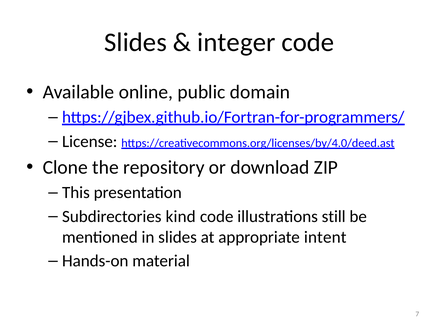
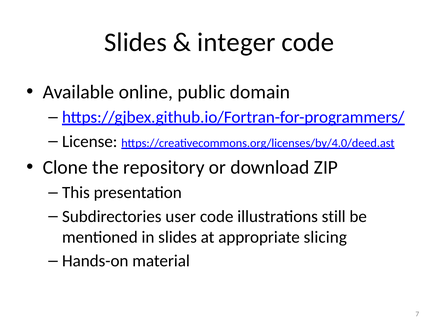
kind: kind -> user
intent: intent -> slicing
